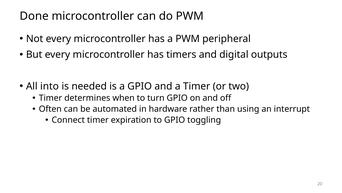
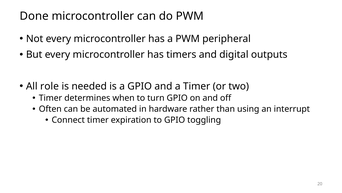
into: into -> role
